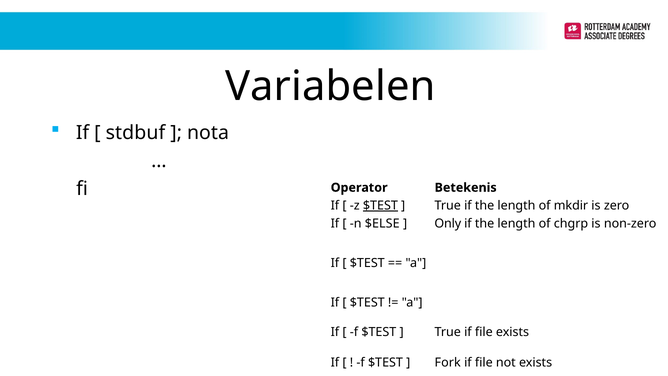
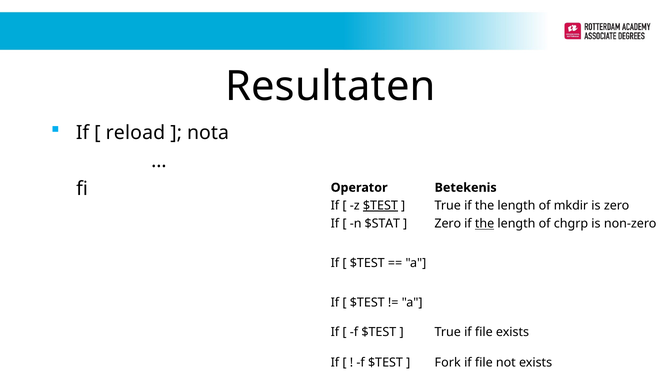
Variabelen: Variabelen -> Resultaten
stdbuf: stdbuf -> reload
$ELSE: $ELSE -> $STAT
Only at (448, 224): Only -> Zero
the at (485, 224) underline: none -> present
